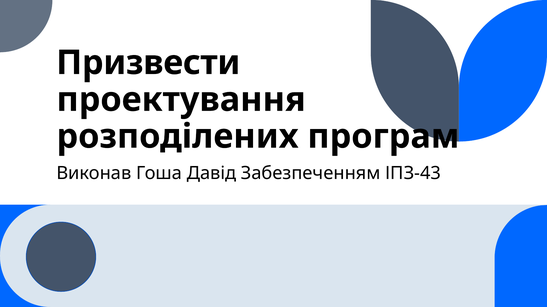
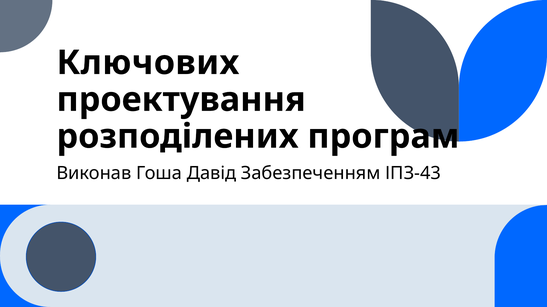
Призвести: Призвести -> Ключових
